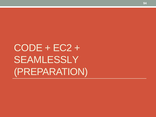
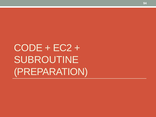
SEAMLESSLY: SEAMLESSLY -> SUBROUTINE
